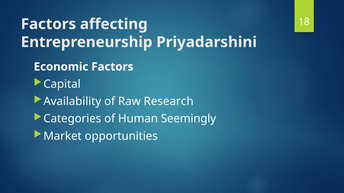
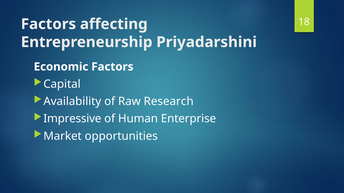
Categories: Categories -> Impressive
Seemingly: Seemingly -> Enterprise
